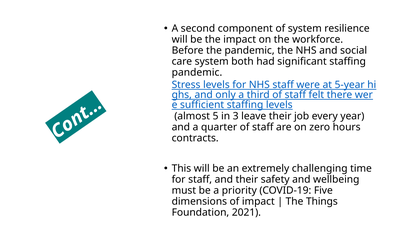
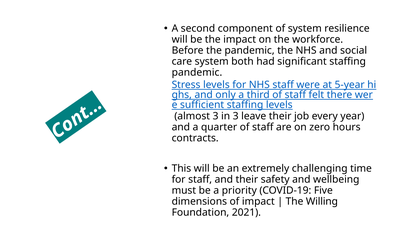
almost 5: 5 -> 3
Things: Things -> Willing
